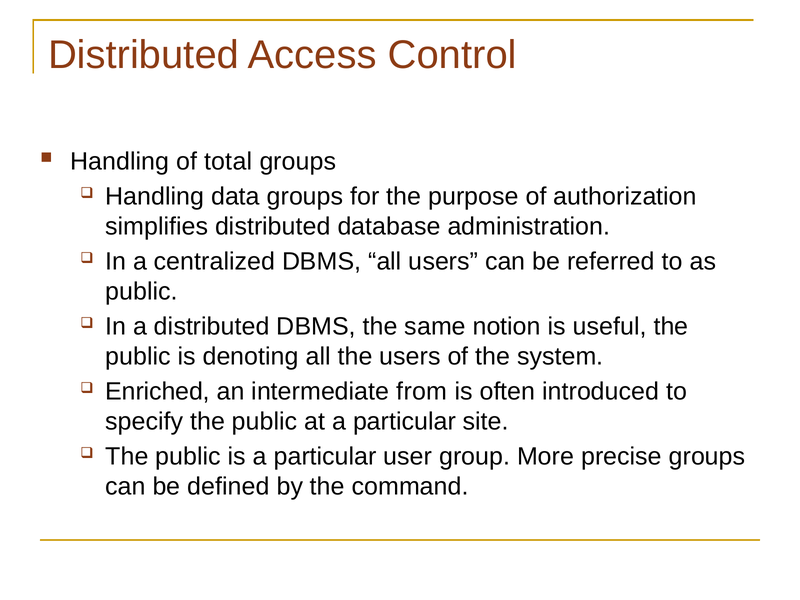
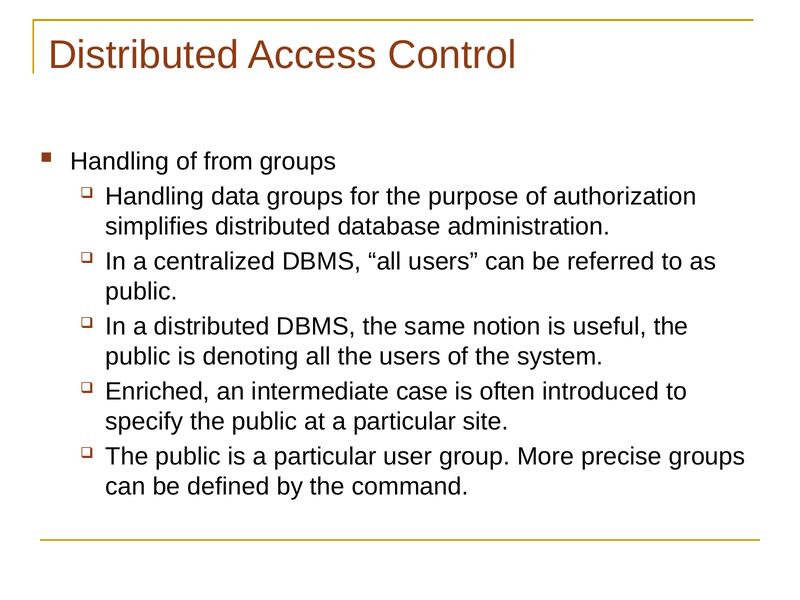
total: total -> from
from: from -> case
